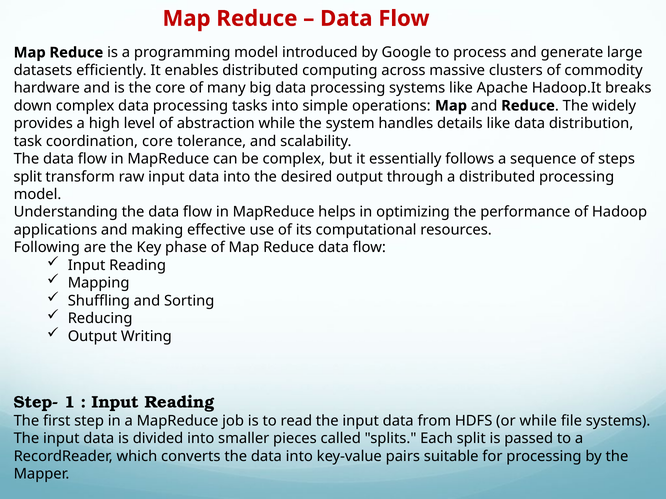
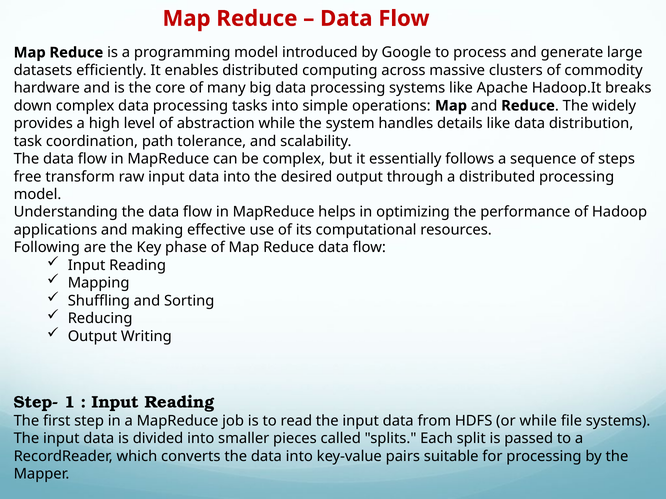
coordination core: core -> path
split at (28, 177): split -> free
